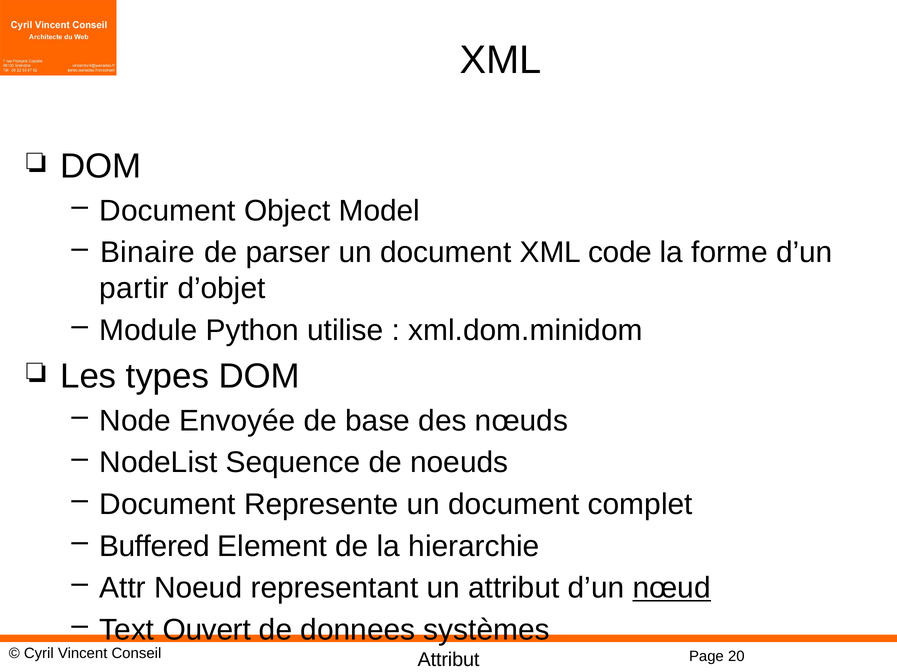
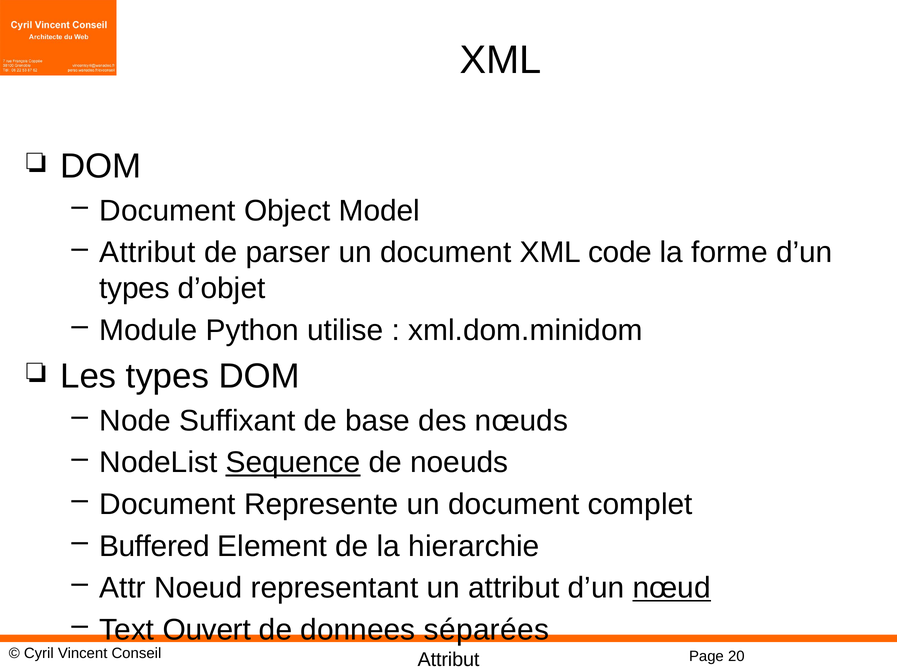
Binaire at (147, 253): Binaire -> Attribut
partir at (134, 289): partir -> types
Envoyée: Envoyée -> Suffixant
Sequence underline: none -> present
systèmes: systèmes -> séparées
